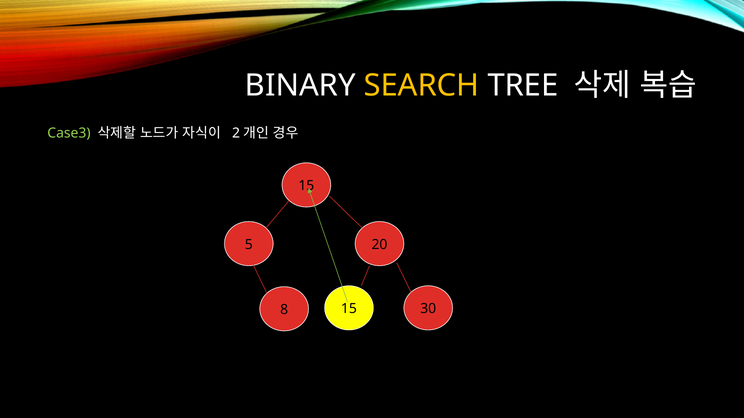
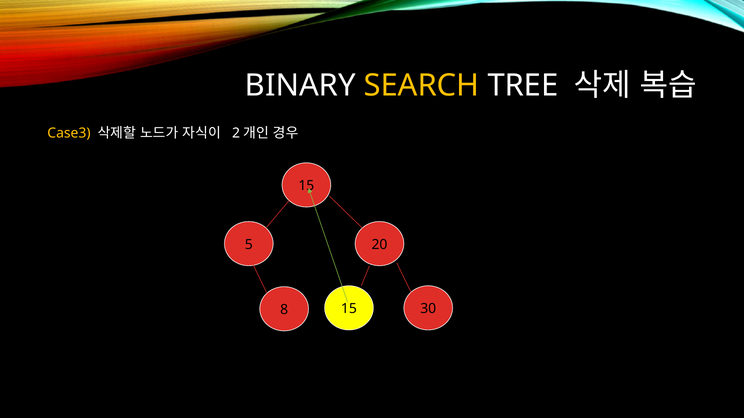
Case3 colour: light green -> yellow
